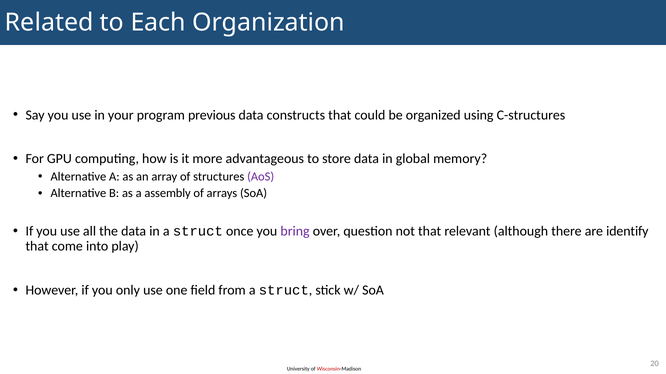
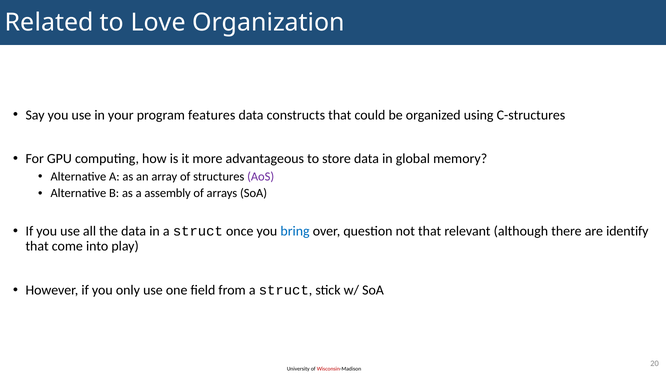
Each: Each -> Love
previous: previous -> features
bring colour: purple -> blue
